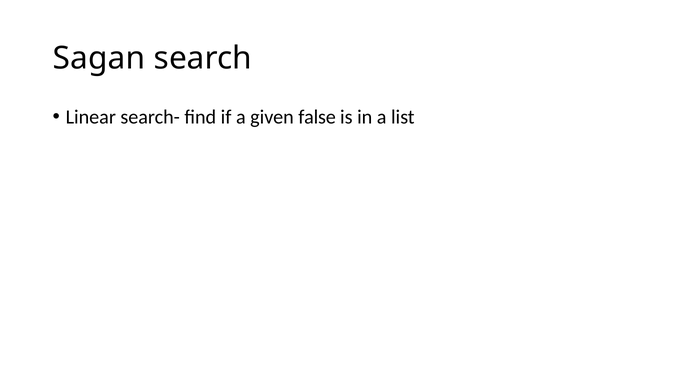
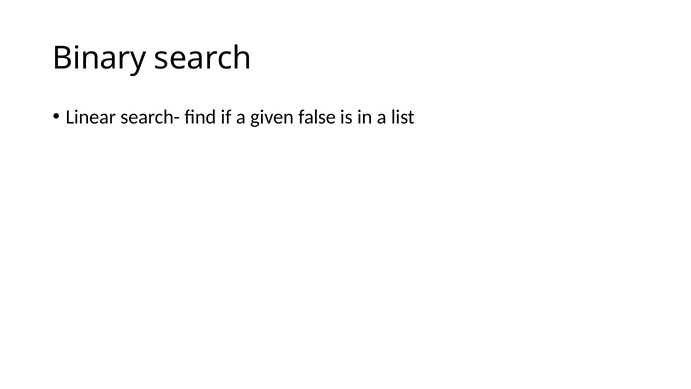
Sagan: Sagan -> Binary
